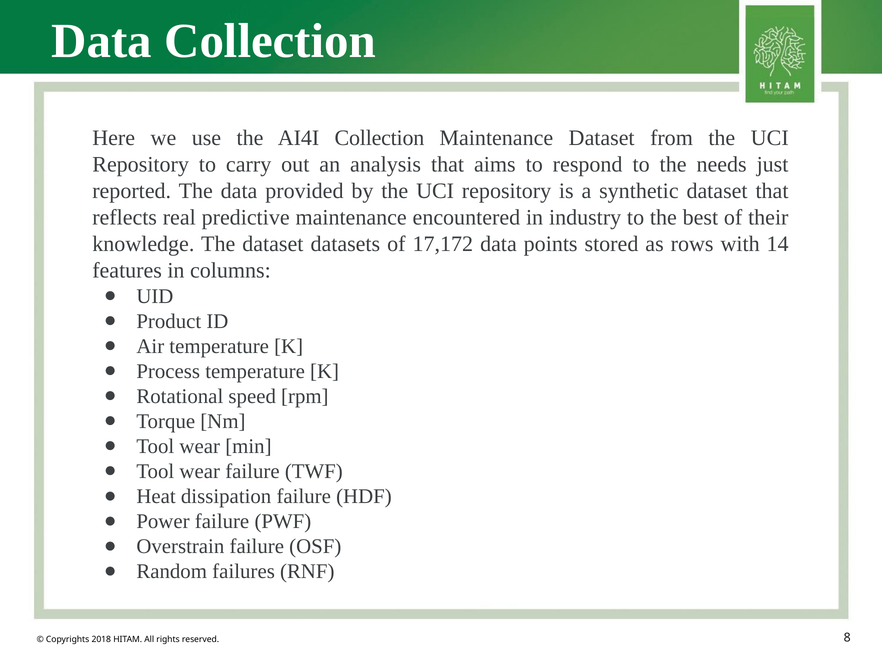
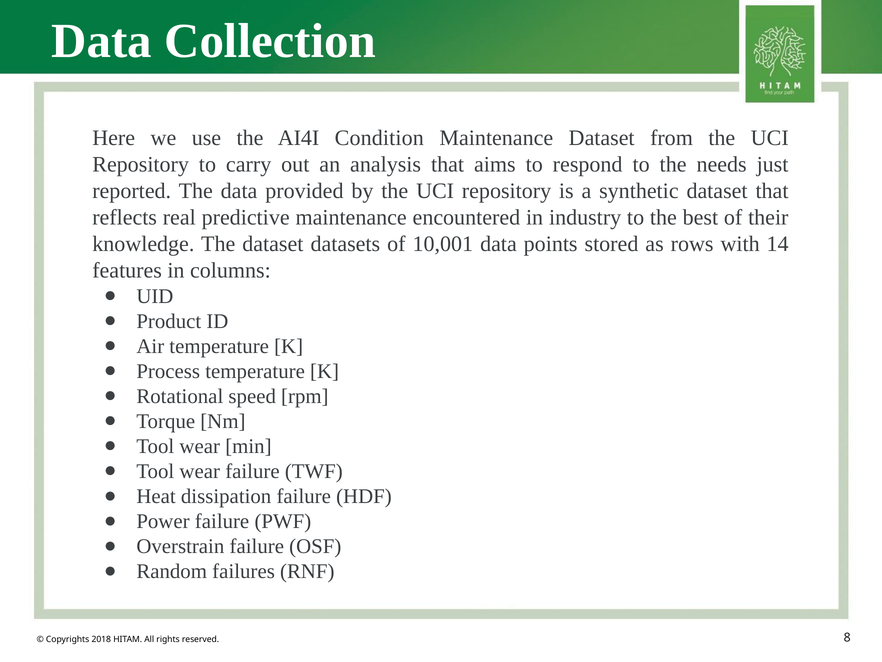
AI4I Collection: Collection -> Condition
17,172: 17,172 -> 10,001
